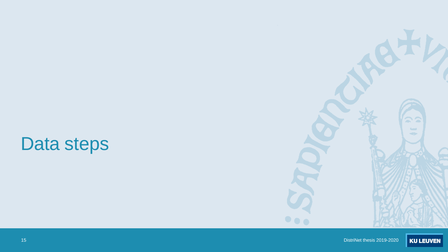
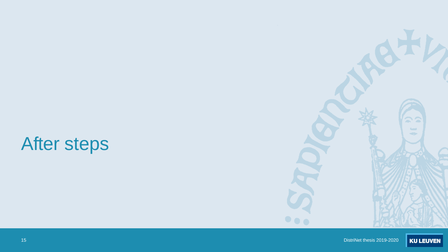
Data: Data -> After
